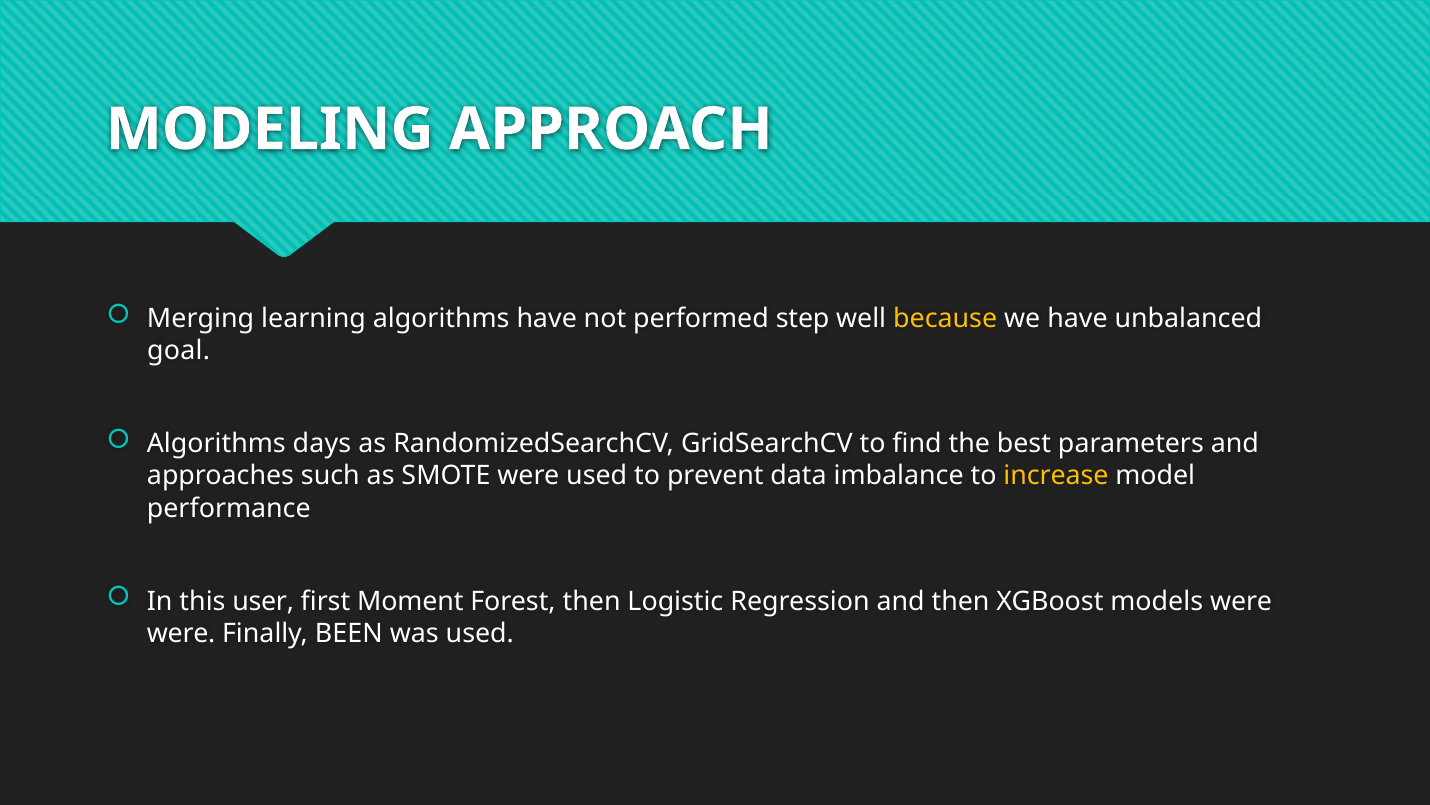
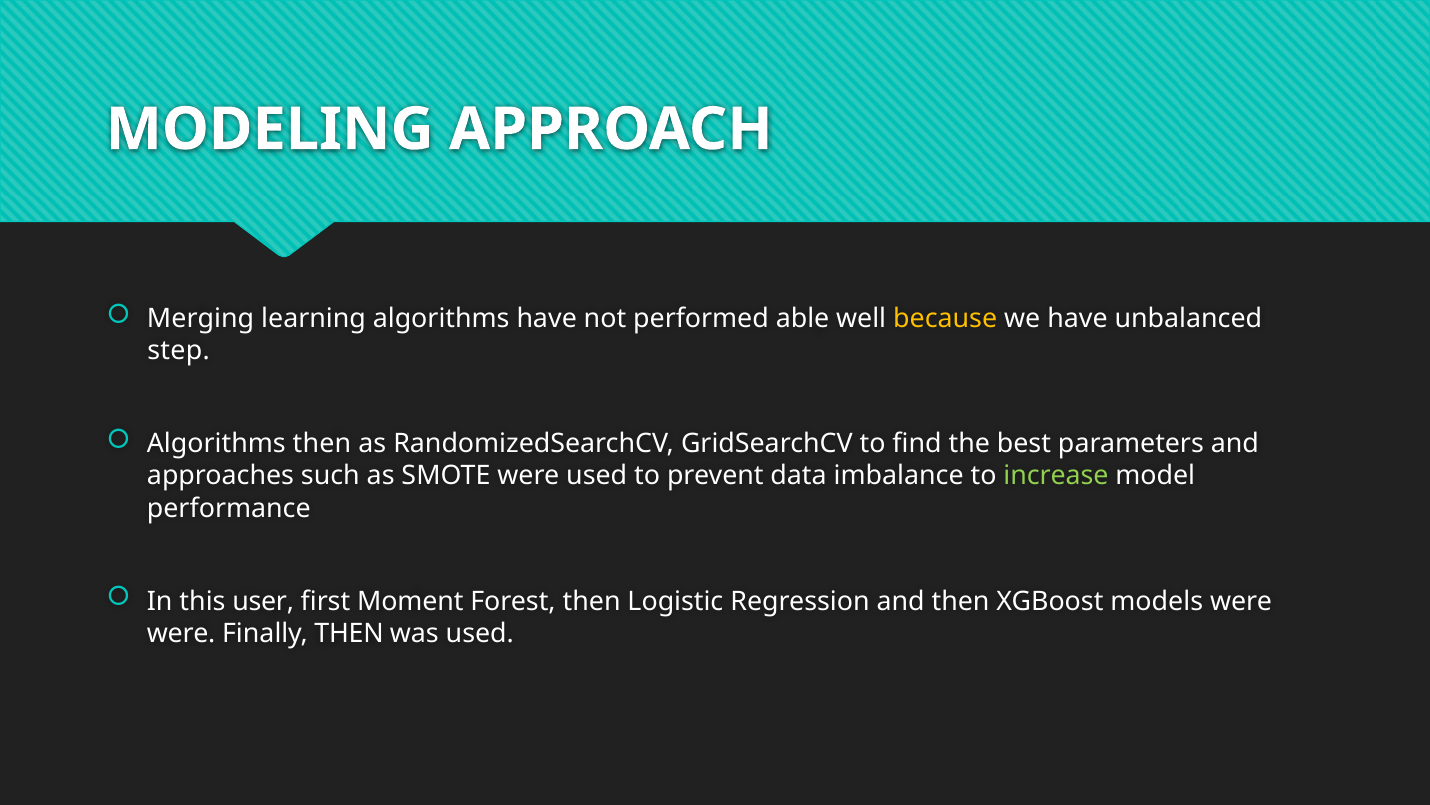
step: step -> able
goal: goal -> step
Algorithms days: days -> then
increase colour: yellow -> light green
Finally BEEN: BEEN -> THEN
